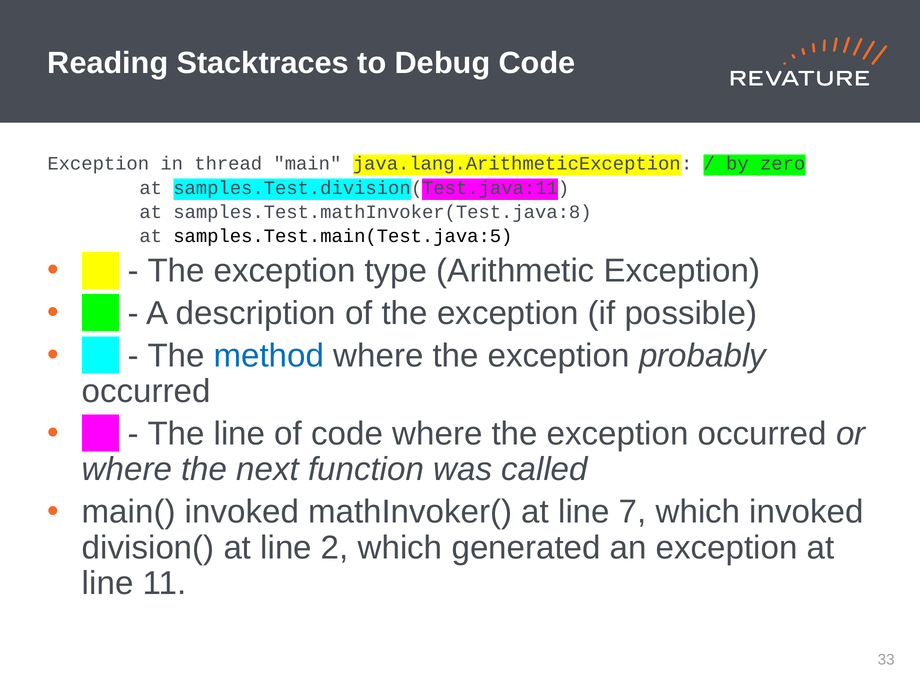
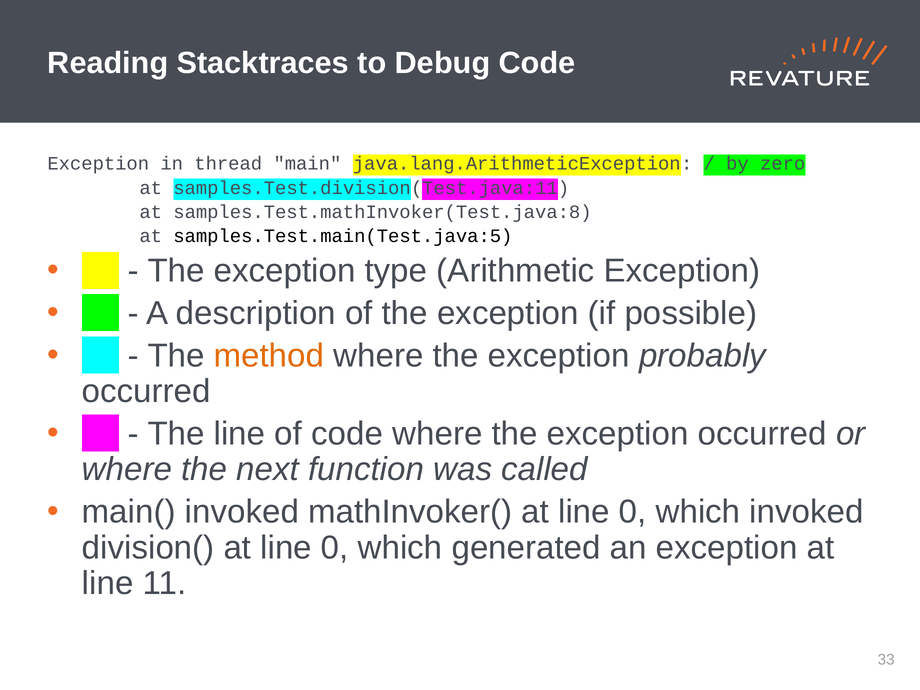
method colour: blue -> orange
mathInvoker( at line 7: 7 -> 0
division( at line 2: 2 -> 0
